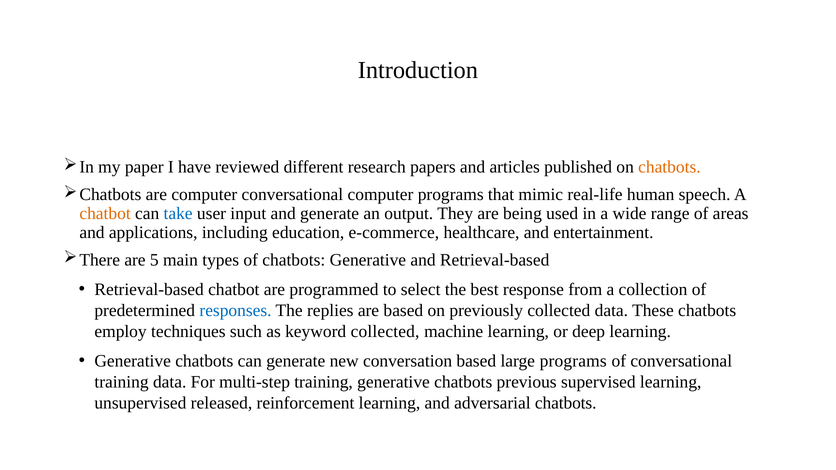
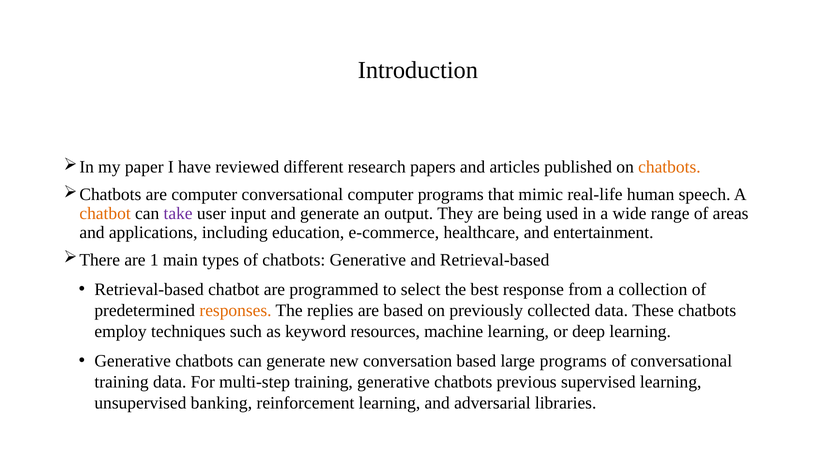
take colour: blue -> purple
5: 5 -> 1
responses colour: blue -> orange
keyword collected: collected -> resources
released: released -> banking
adversarial chatbots: chatbots -> libraries
